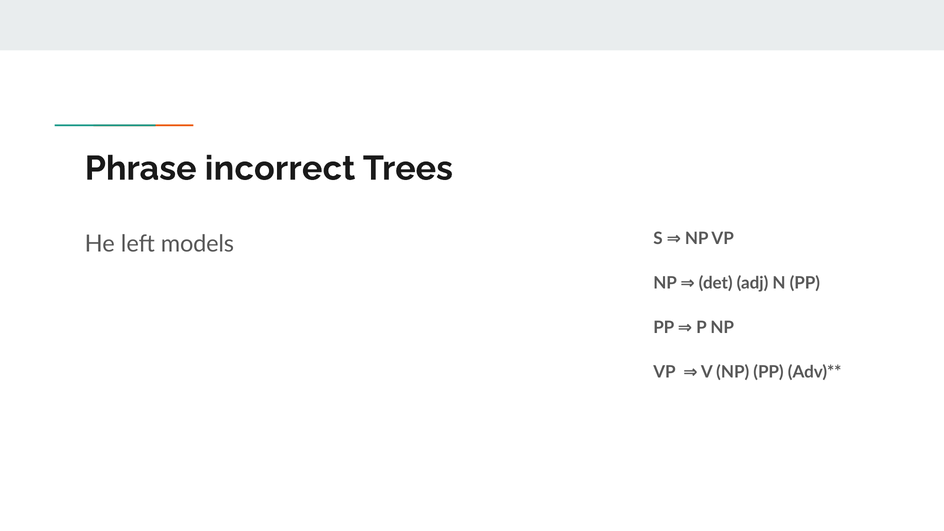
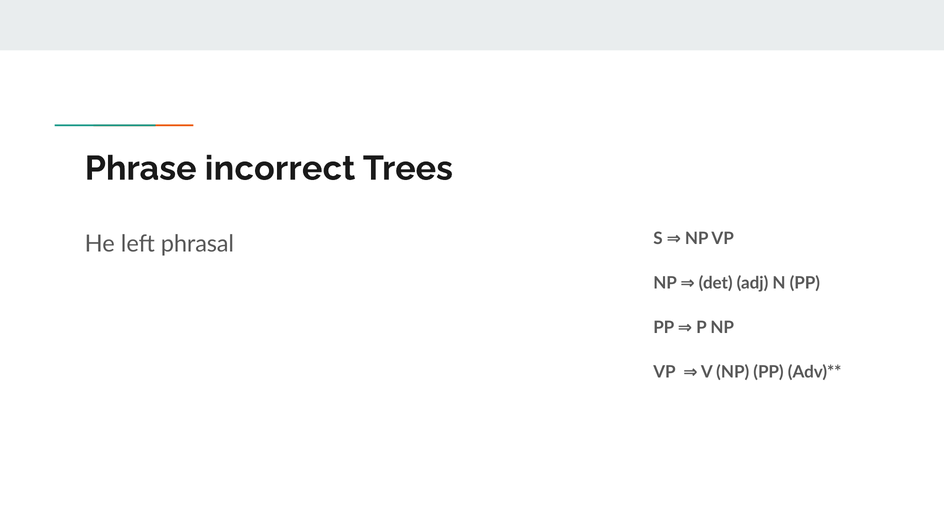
models: models -> phrasal
